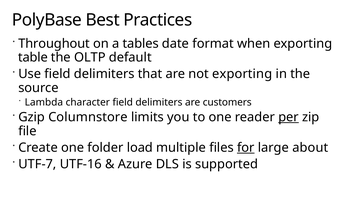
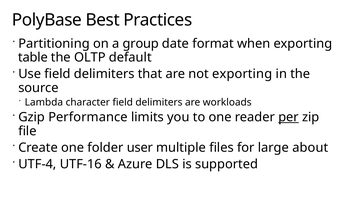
Throughout: Throughout -> Partitioning
tables: tables -> group
customers: customers -> workloads
Columnstore: Columnstore -> Performance
load: load -> user
for underline: present -> none
UTF-7: UTF-7 -> UTF-4
